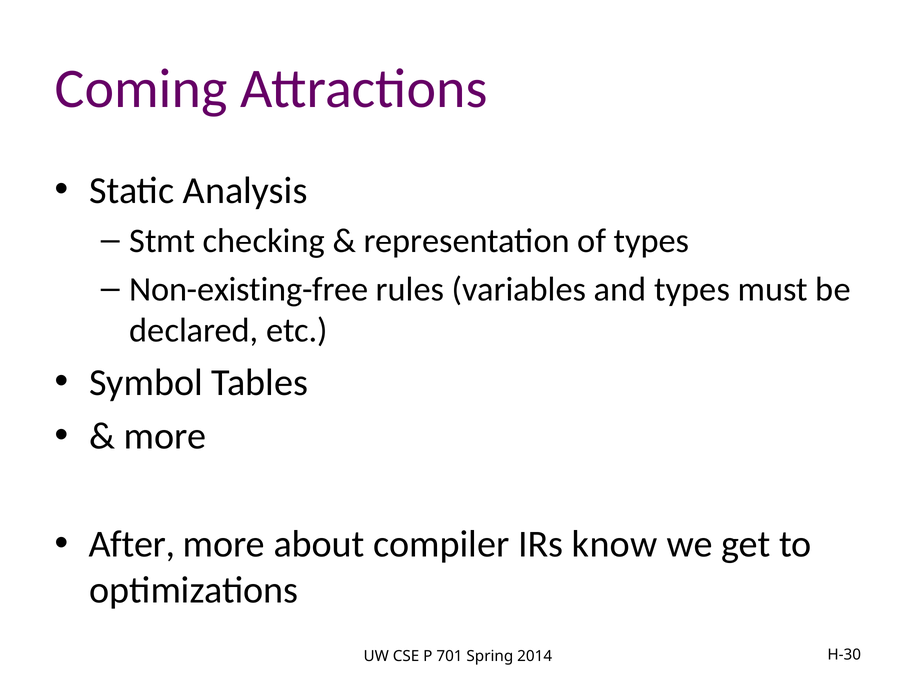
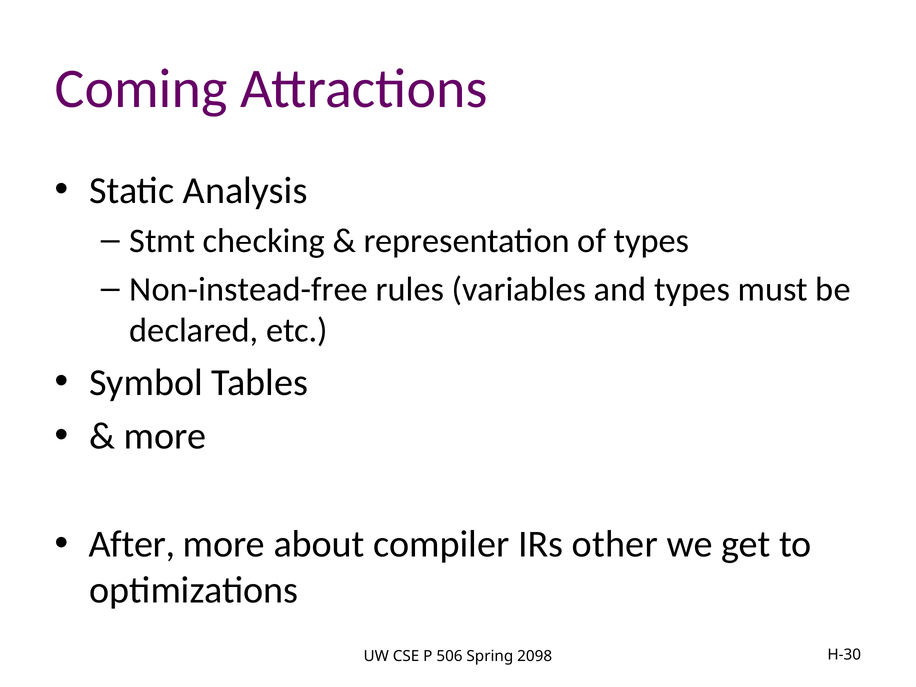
Non-existing-free: Non-existing-free -> Non-instead-free
know: know -> other
701: 701 -> 506
2014: 2014 -> 2098
